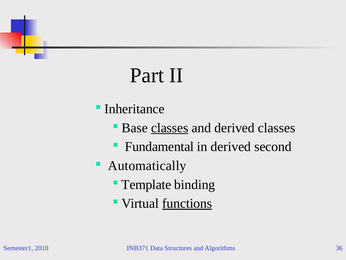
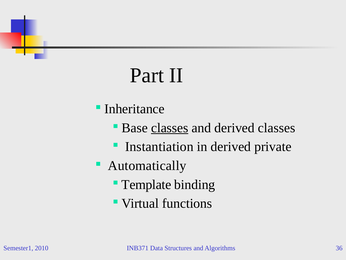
Fundamental: Fundamental -> Instantiation
second: second -> private
functions underline: present -> none
